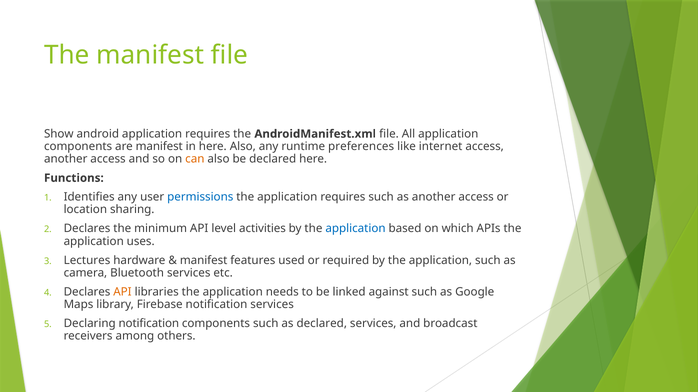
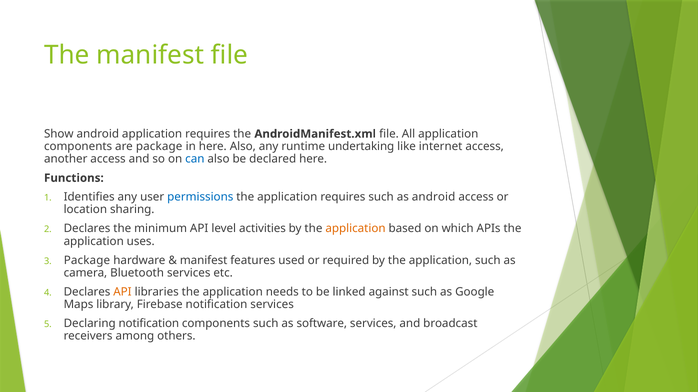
are manifest: manifest -> package
preferences: preferences -> undertaking
can colour: orange -> blue
as another: another -> android
application at (356, 229) colour: blue -> orange
Lectures at (87, 261): Lectures -> Package
as declared: declared -> software
